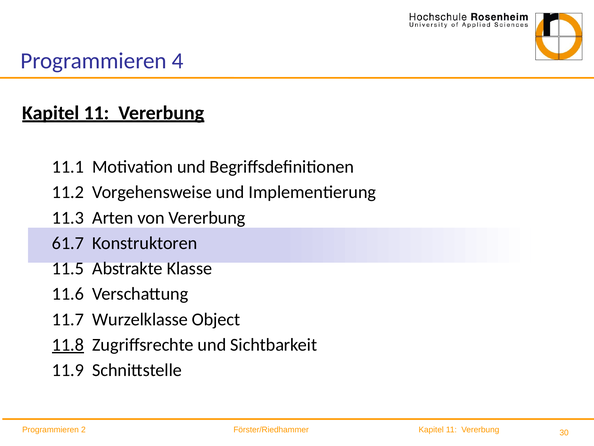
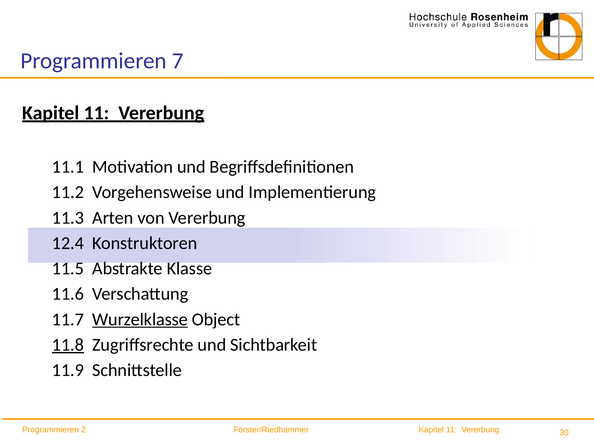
4: 4 -> 7
61.7: 61.7 -> 12.4
Wurzelklasse underline: none -> present
